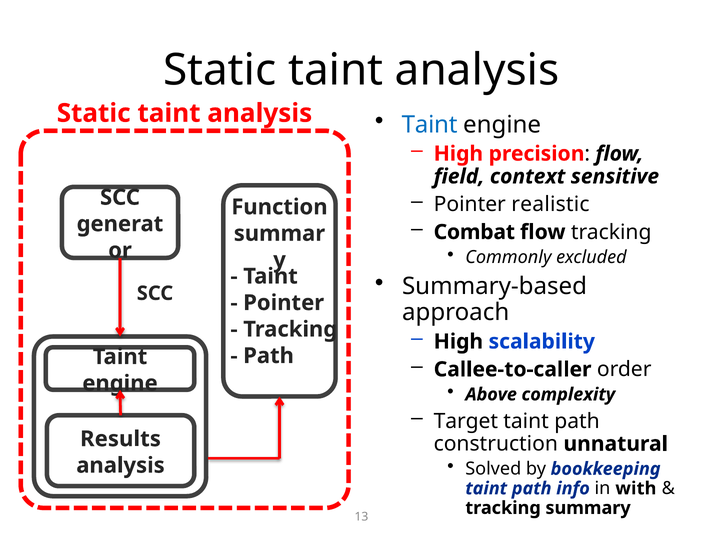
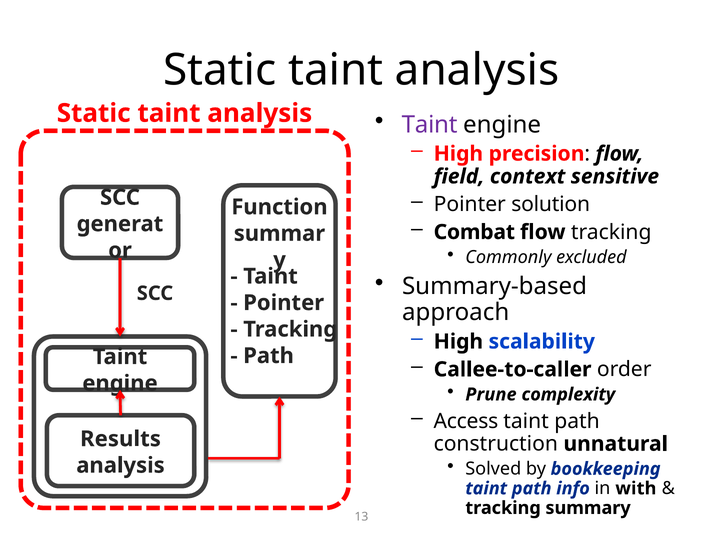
Taint at (430, 125) colour: blue -> purple
realistic: realistic -> solution
Above: Above -> Prune
Target: Target -> Access
